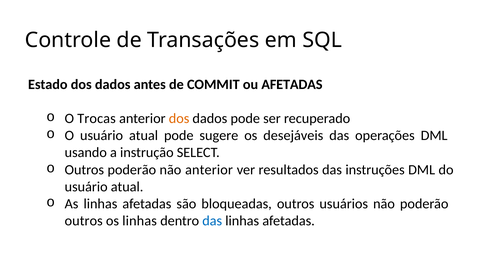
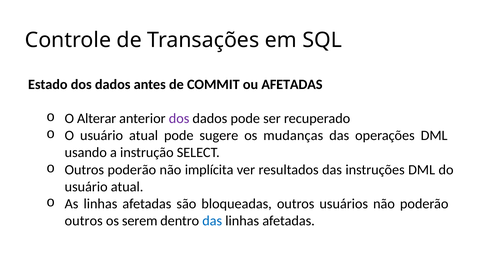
Trocas: Trocas -> Alterar
dos at (179, 119) colour: orange -> purple
desejáveis: desejáveis -> mudanças
não anterior: anterior -> implícita
os linhas: linhas -> serem
